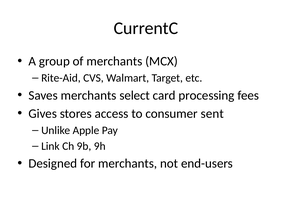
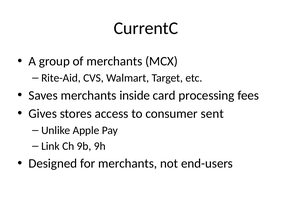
select: select -> inside
